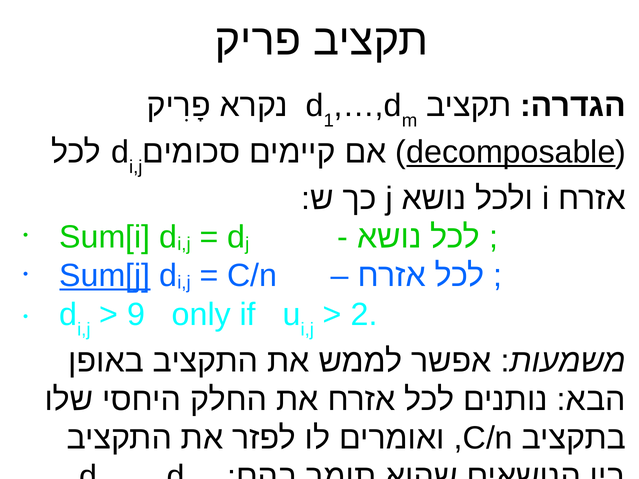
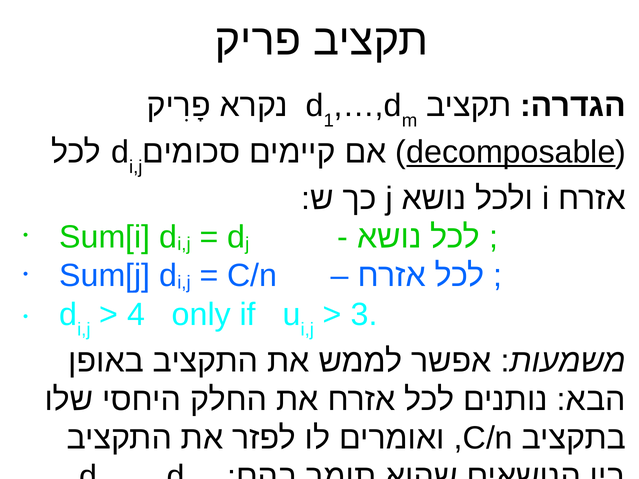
Sum[j underline: present -> none
9: 9 -> 4
2: 2 -> 3
